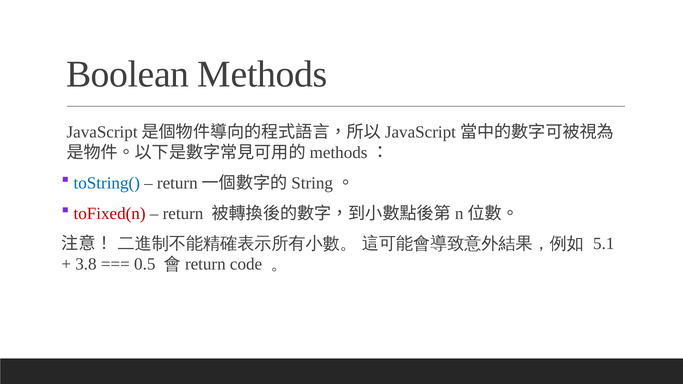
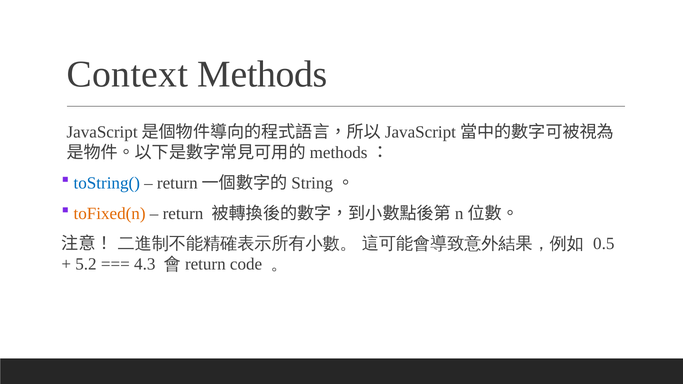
Boolean: Boolean -> Context
toFixed(n colour: red -> orange
5.1: 5.1 -> 0.5
3.8: 3.8 -> 5.2
0.5: 0.5 -> 4.3
